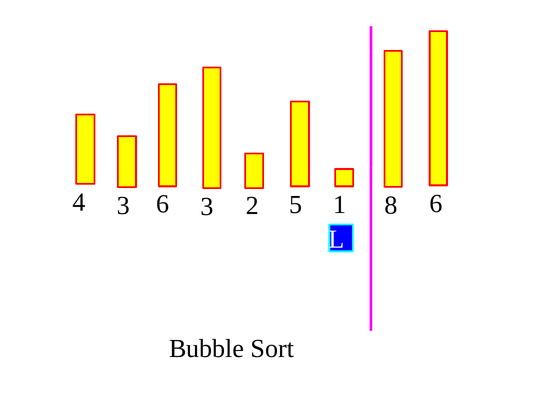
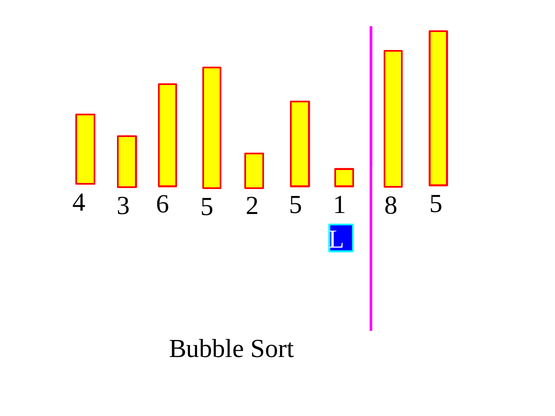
6 3: 3 -> 5
8 6: 6 -> 5
